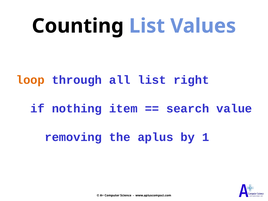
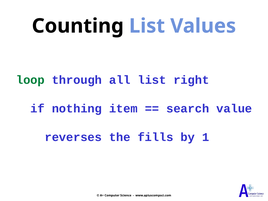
loop colour: orange -> green
removing: removing -> reverses
aplus: aplus -> fills
